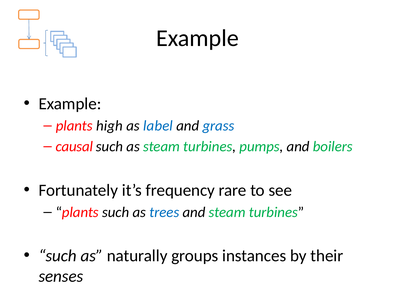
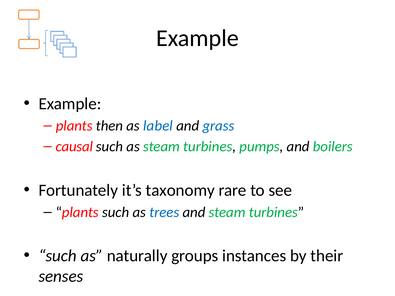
high: high -> then
frequency: frequency -> taxonomy
